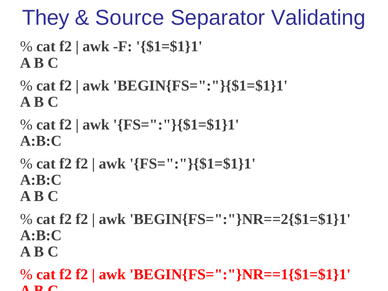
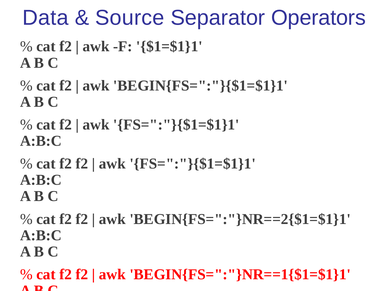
They: They -> Data
Validating: Validating -> Operators
